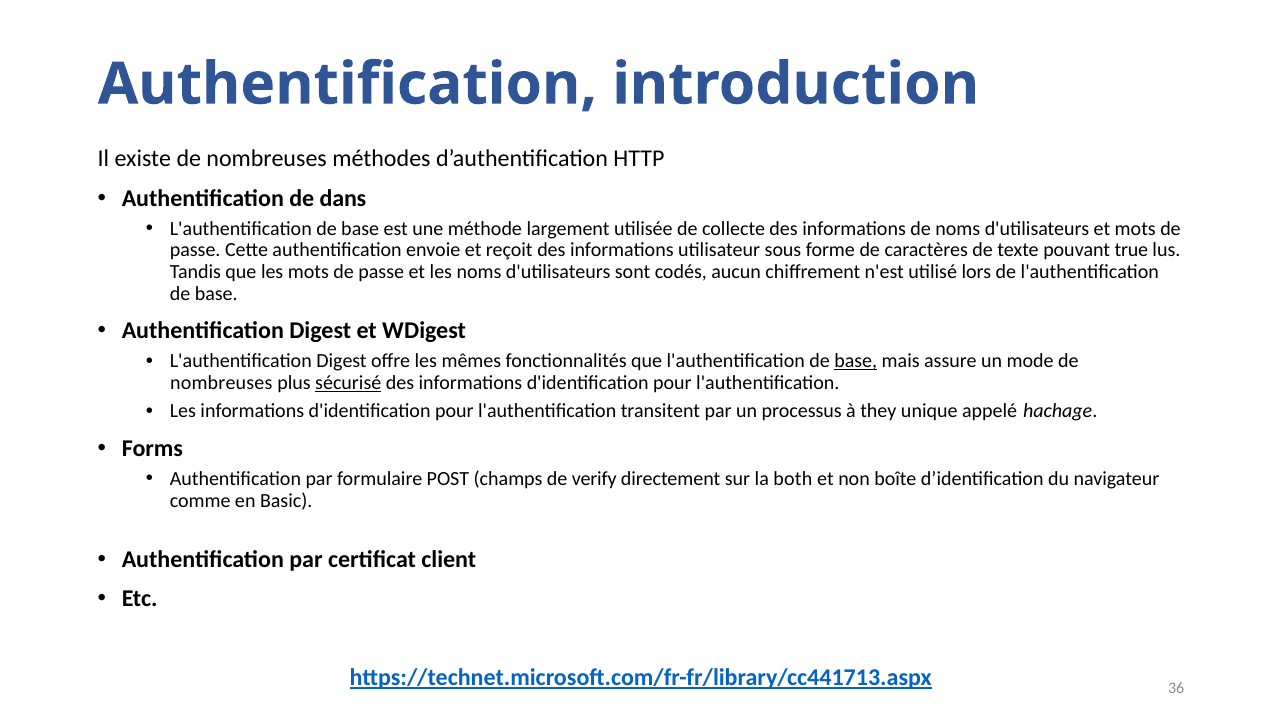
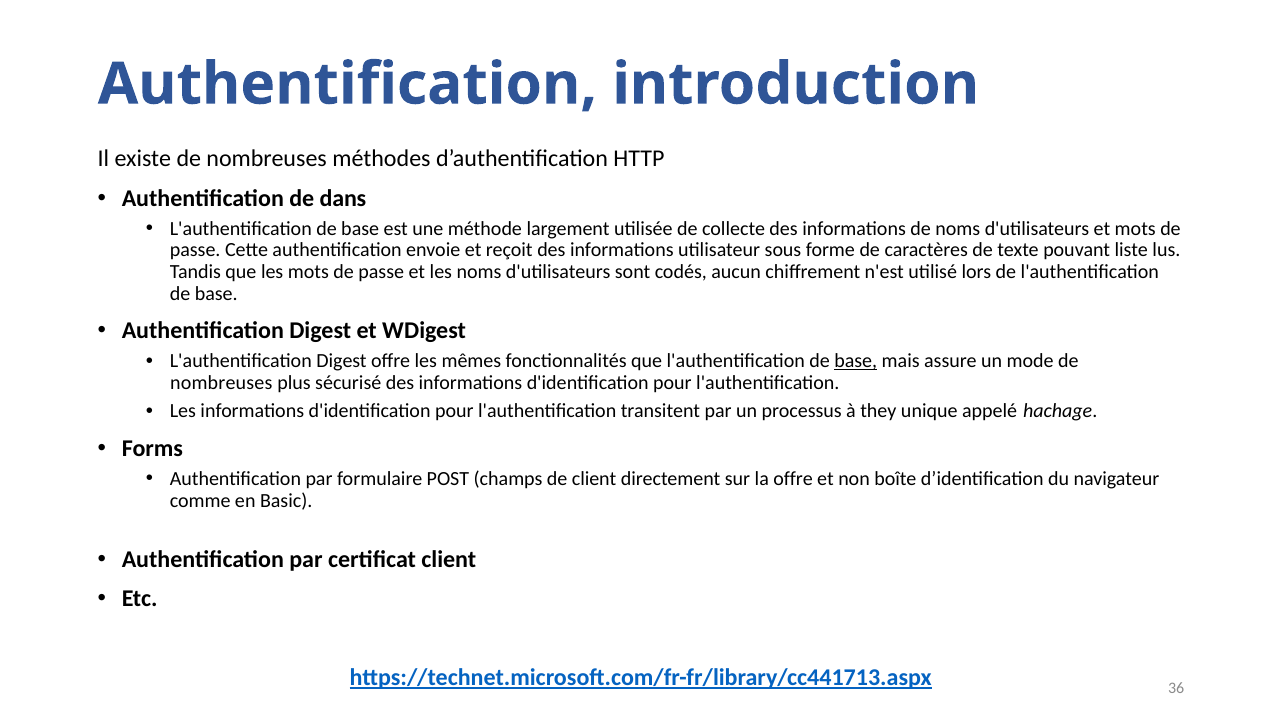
true: true -> liste
sécurisé underline: present -> none
de verify: verify -> client
la both: both -> offre
